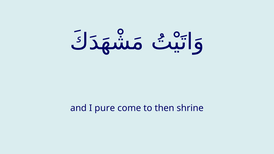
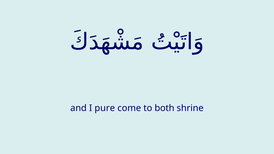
then: then -> both
